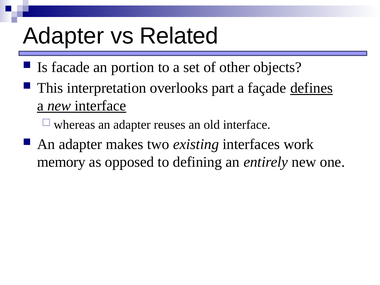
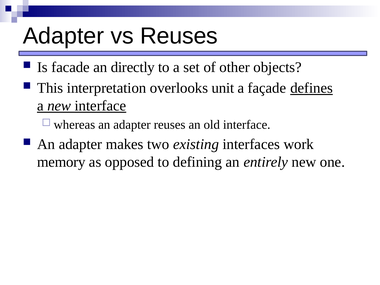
vs Related: Related -> Reuses
portion: portion -> directly
part: part -> unit
